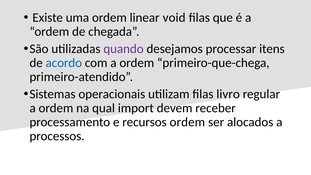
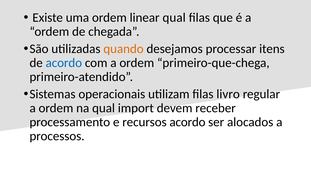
linear void: void -> qual
quando colour: purple -> orange
recursos ordem: ordem -> acordo
